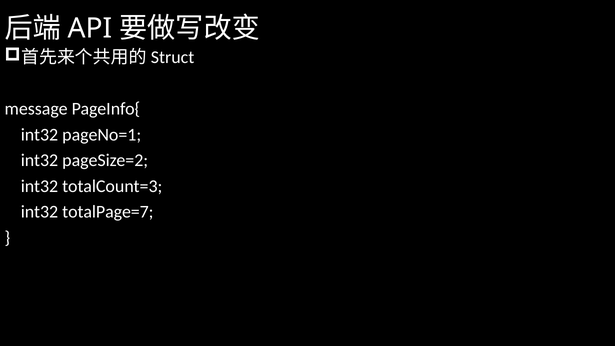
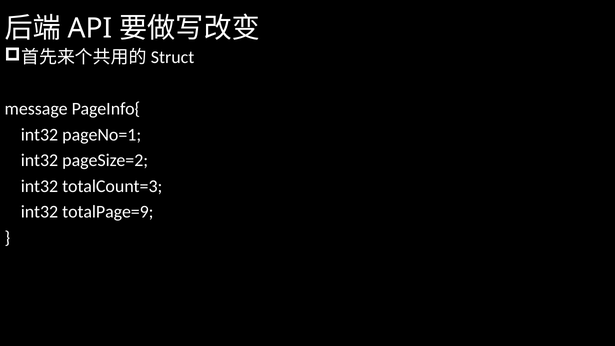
totalPage=7: totalPage=7 -> totalPage=9
